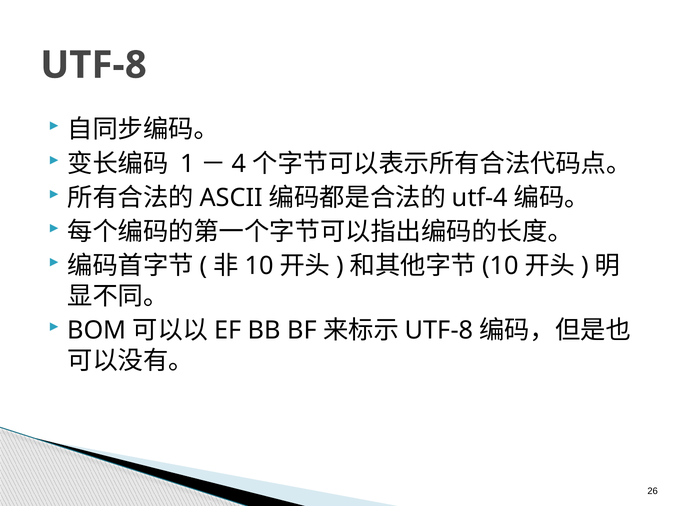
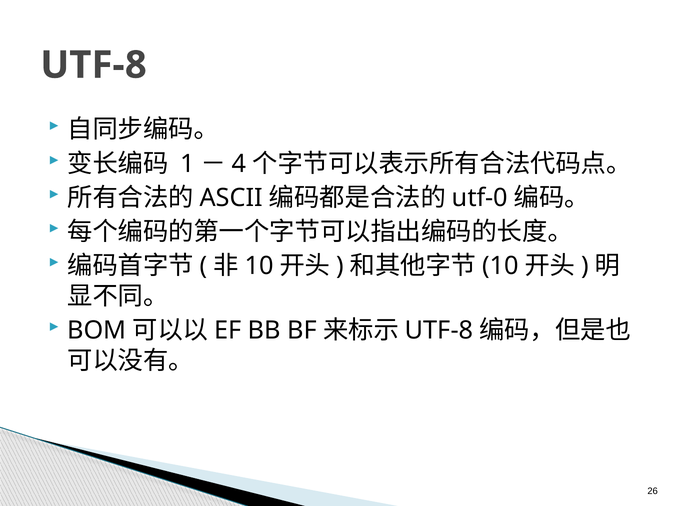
utf-4: utf-4 -> utf-0
